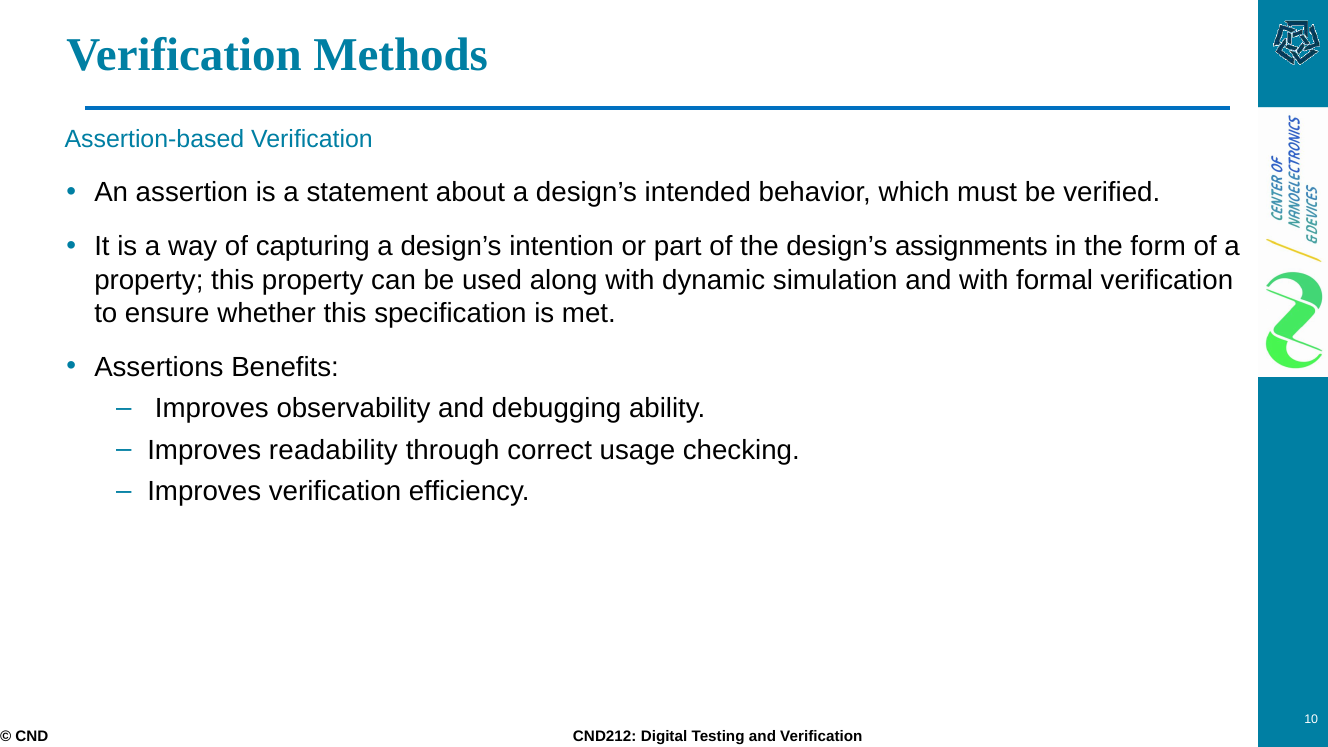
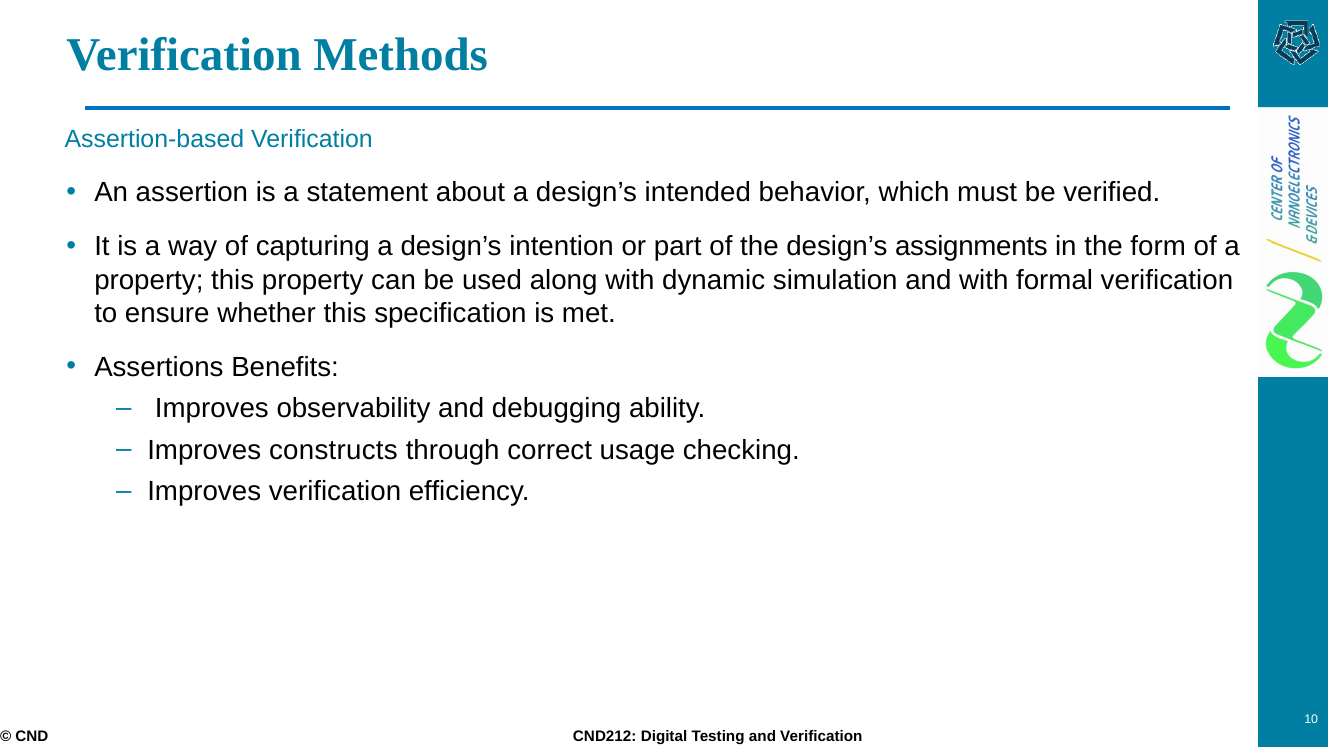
readability: readability -> constructs
